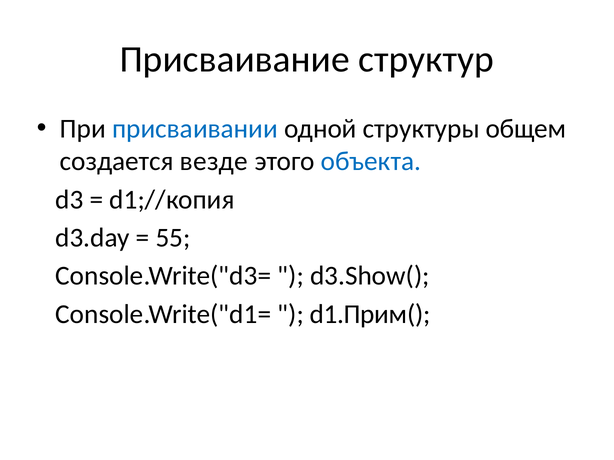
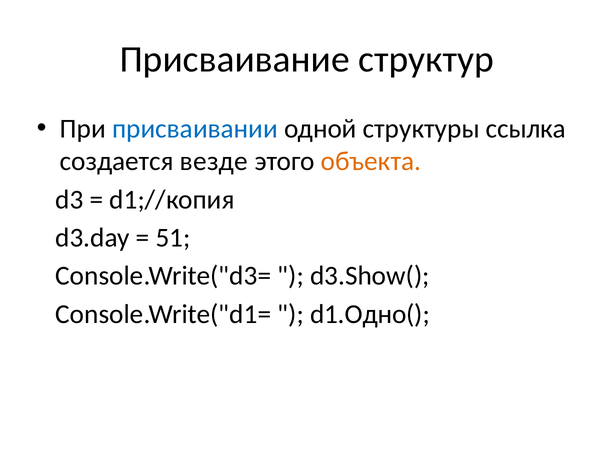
общем: общем -> ссылка
объекта colour: blue -> orange
55: 55 -> 51
d1.Прим(: d1.Прим( -> d1.Одно(
